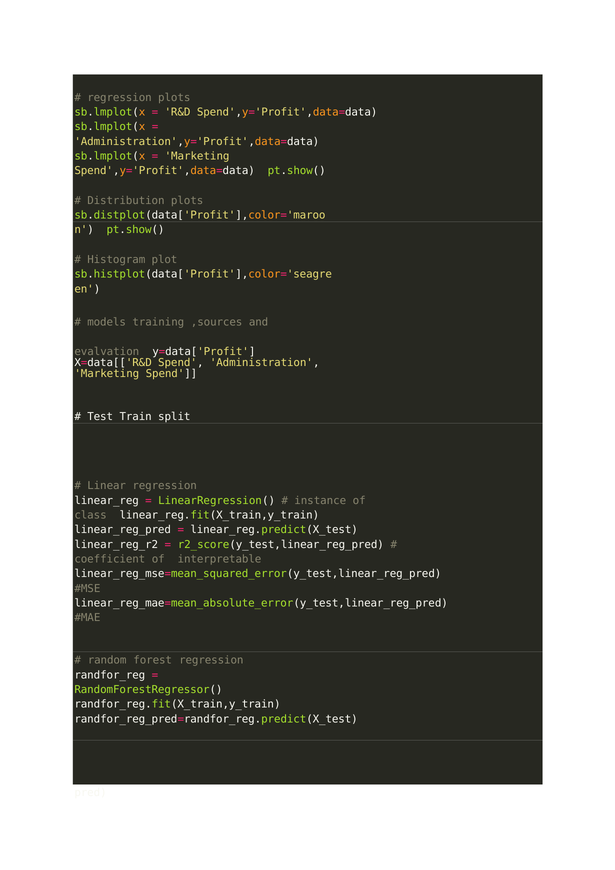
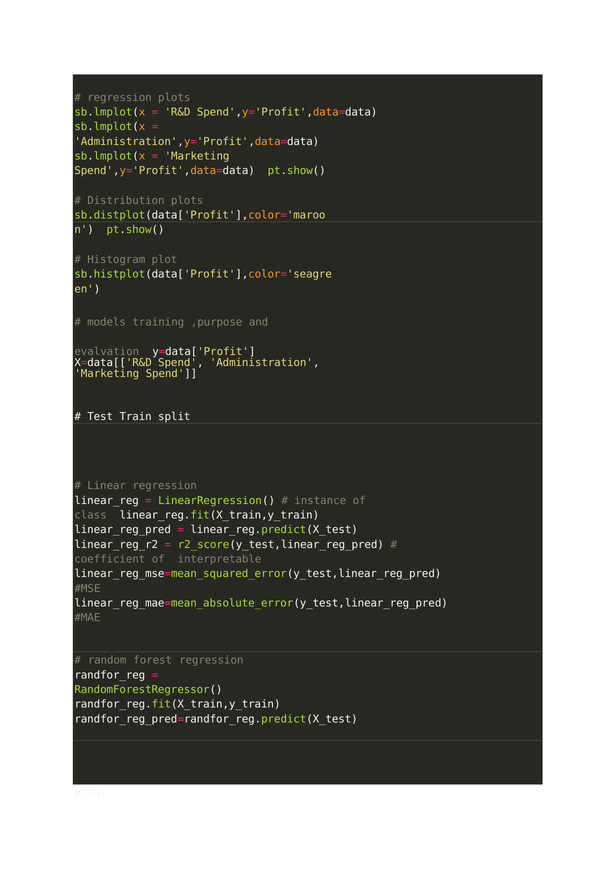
,sources: ,sources -> ,purpose
